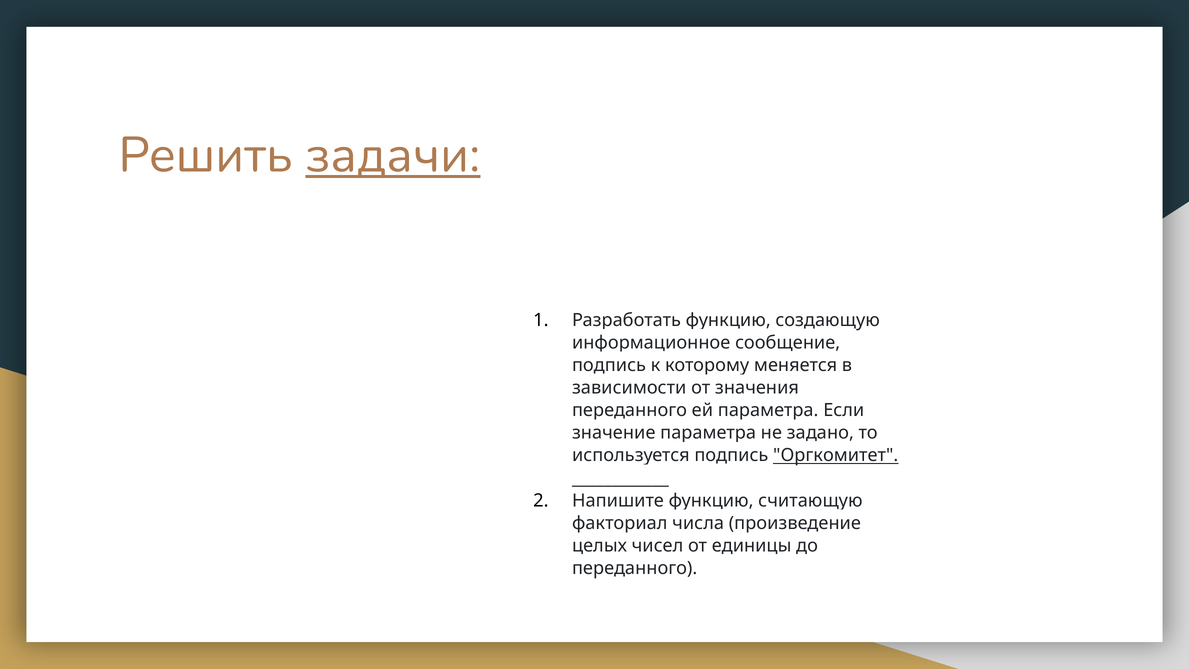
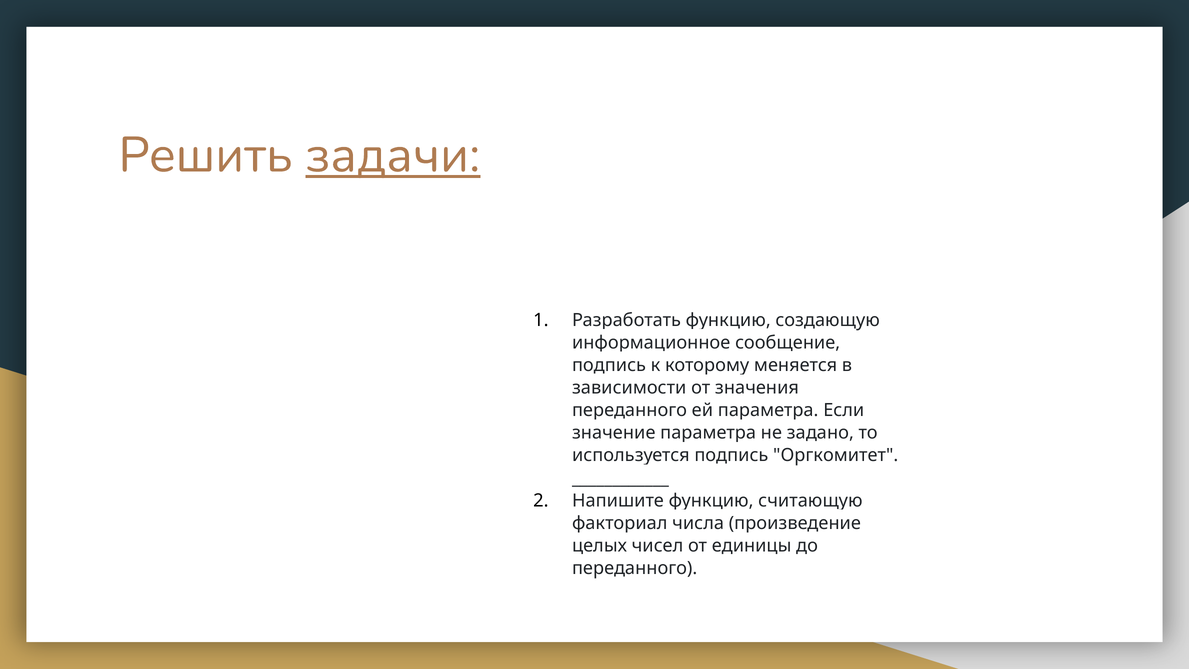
Оргкомитет underline: present -> none
